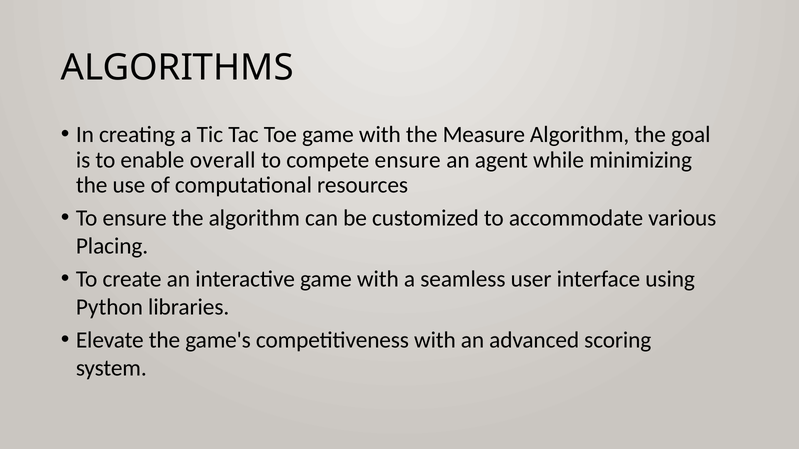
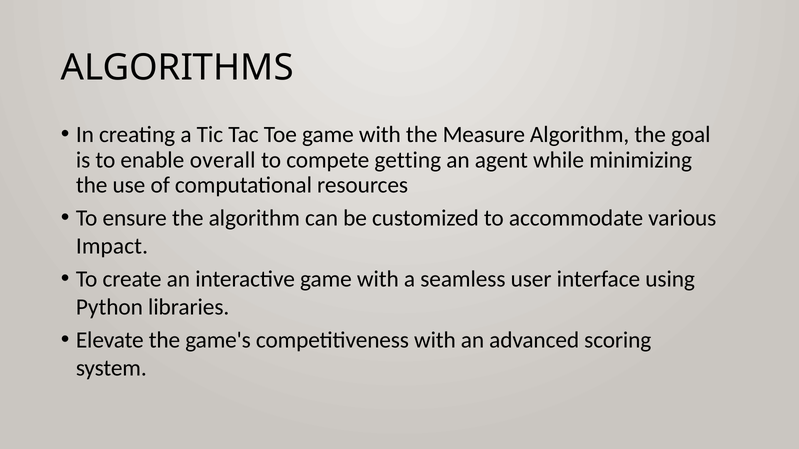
compete ensure: ensure -> getting
Placing: Placing -> Impact
